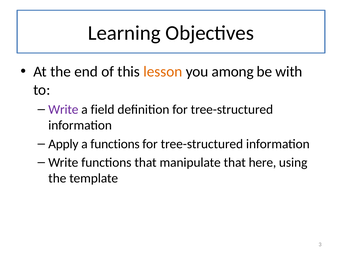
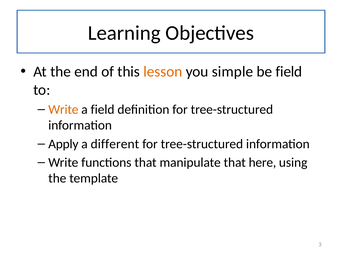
among: among -> simple
be with: with -> field
Write at (63, 110) colour: purple -> orange
a functions: functions -> different
